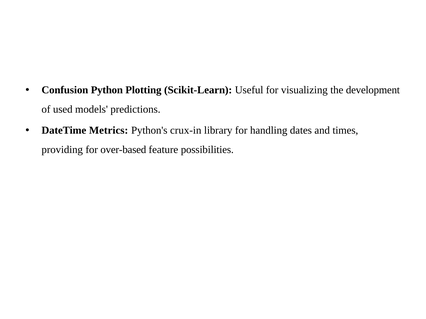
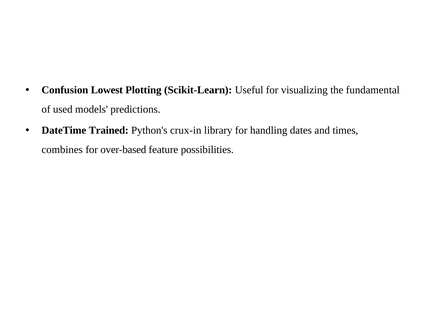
Python: Python -> Lowest
development: development -> fundamental
Metrics: Metrics -> Trained
providing: providing -> combines
